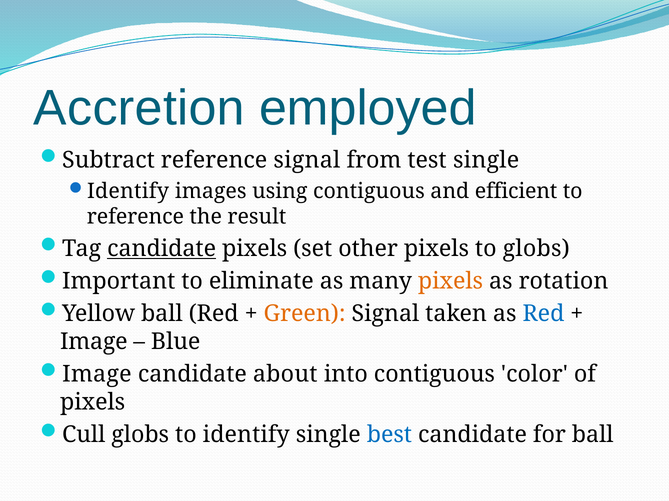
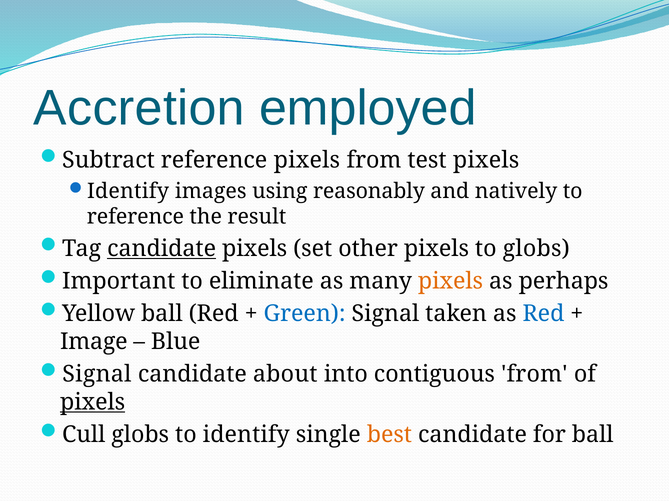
reference signal: signal -> pixels
test single: single -> pixels
using contiguous: contiguous -> reasonably
efficient: efficient -> natively
rotation: rotation -> perhaps
Green colour: orange -> blue
Image at (97, 375): Image -> Signal
contiguous color: color -> from
pixels at (93, 403) underline: none -> present
best colour: blue -> orange
